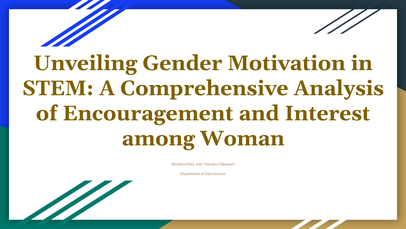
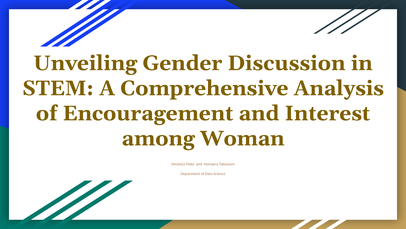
Motivation: Motivation -> Discussion
